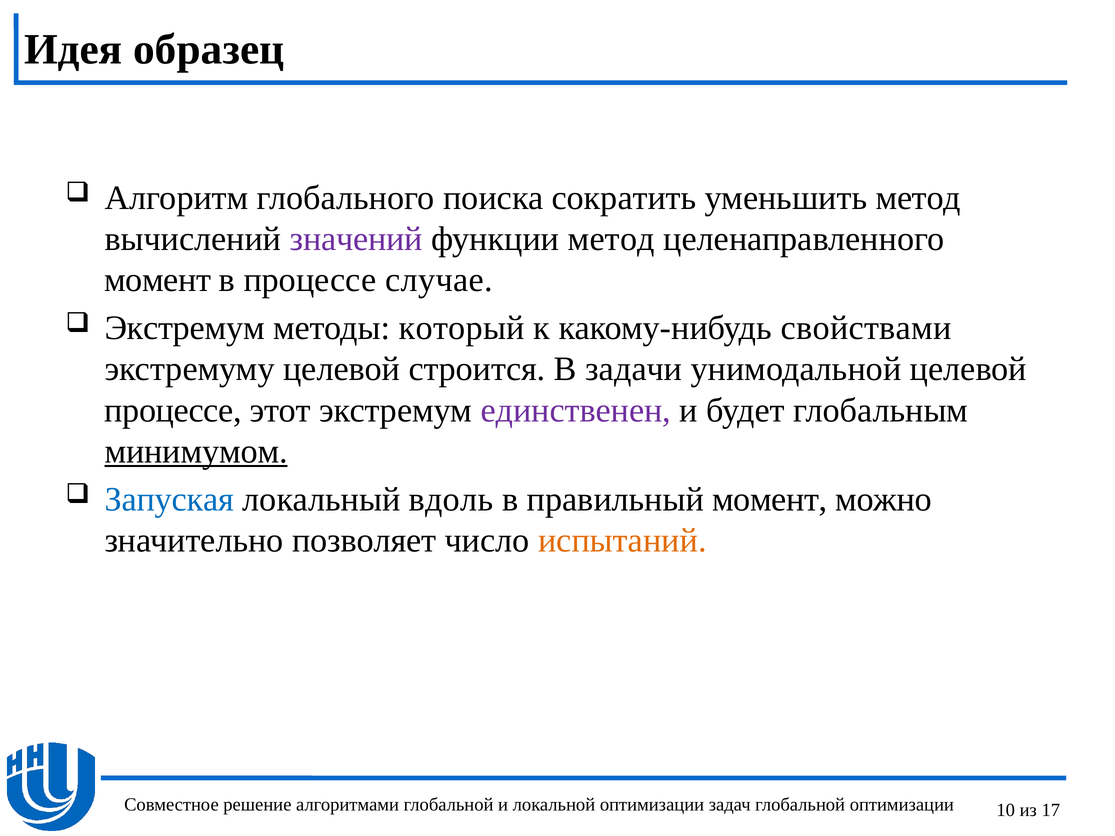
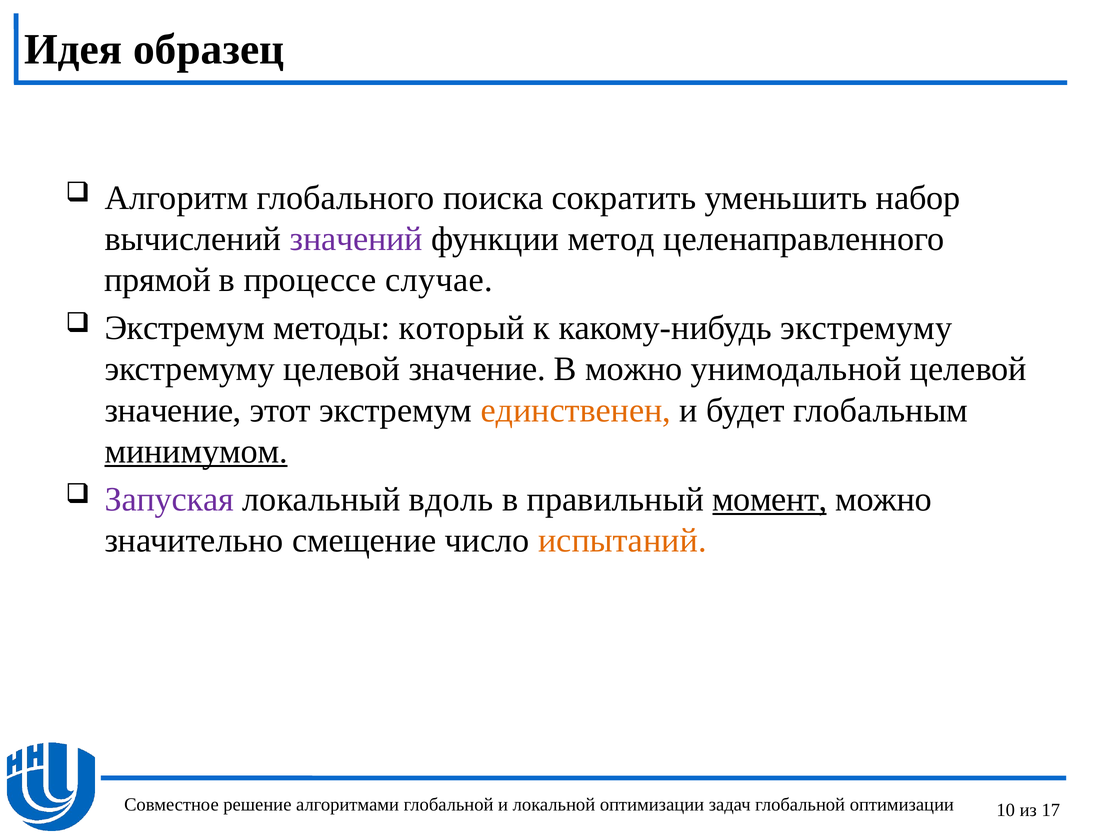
уменьшить метод: метод -> набор
момент at (158, 280): момент -> прямой
какому-нибудь свойствами: свойствами -> экстремуму
экстремуму целевой строится: строится -> значение
В задачи: задачи -> можно
процессе at (173, 410): процессе -> значение
единственен colour: purple -> orange
Запуская colour: blue -> purple
момент at (770, 499) underline: none -> present
позволяет: позволяет -> смещение
